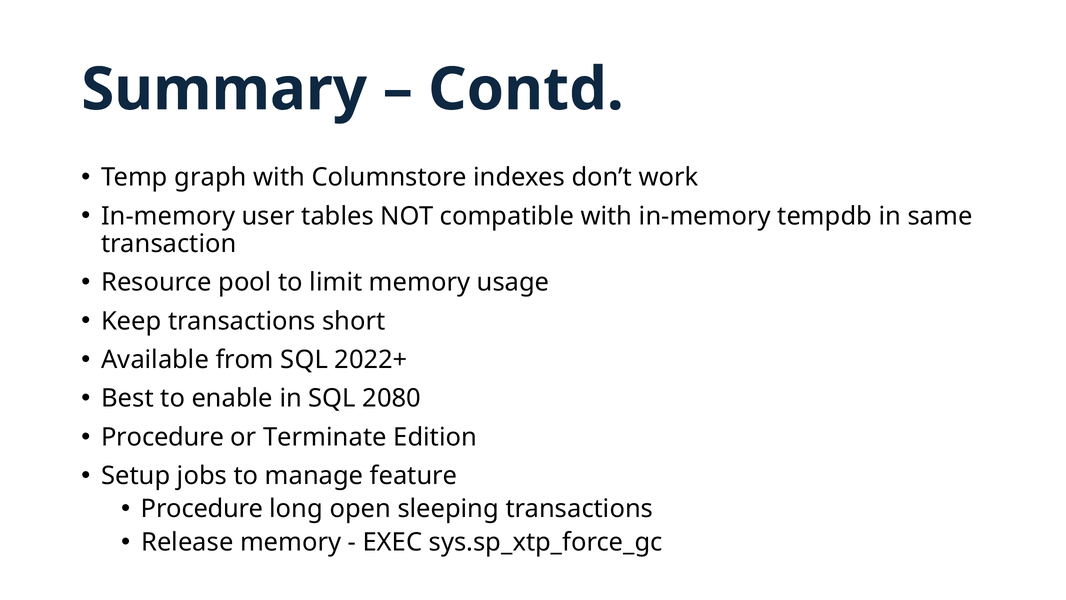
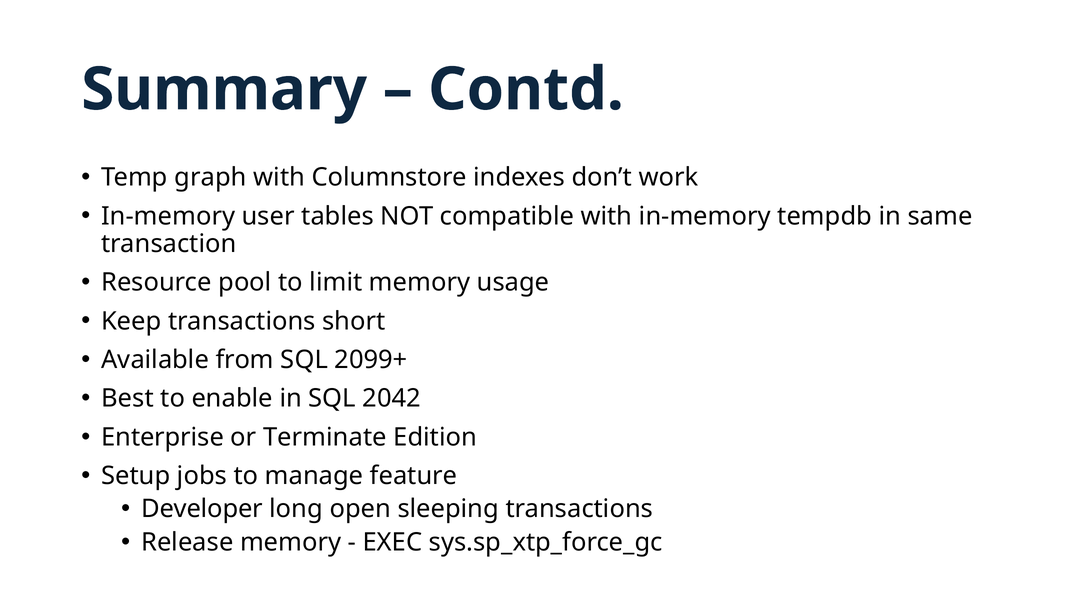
2022+: 2022+ -> 2099+
2080: 2080 -> 2042
Procedure at (163, 437): Procedure -> Enterprise
Procedure at (202, 509): Procedure -> Developer
